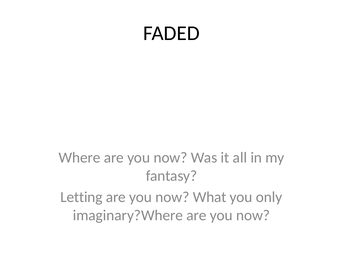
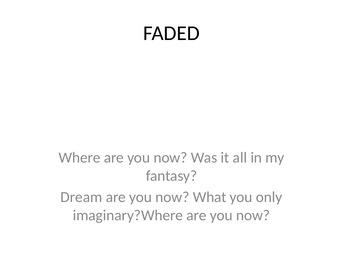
Letting: Letting -> Dream
